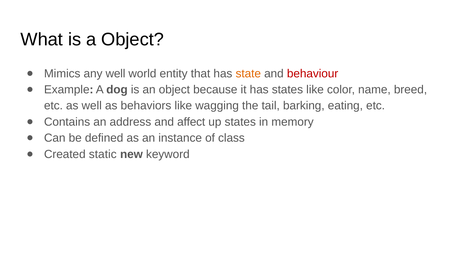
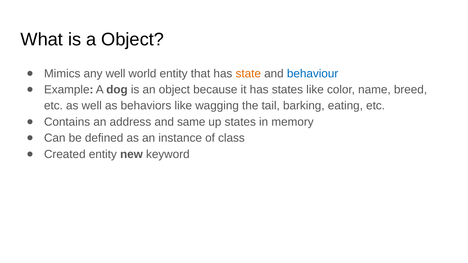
behaviour colour: red -> blue
affect: affect -> same
Created static: static -> entity
